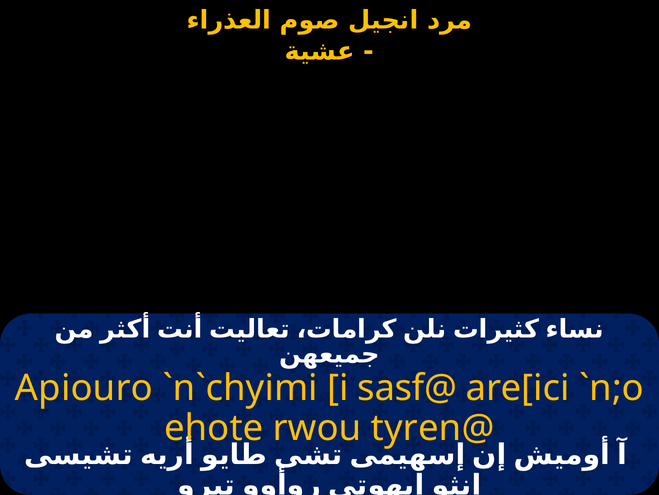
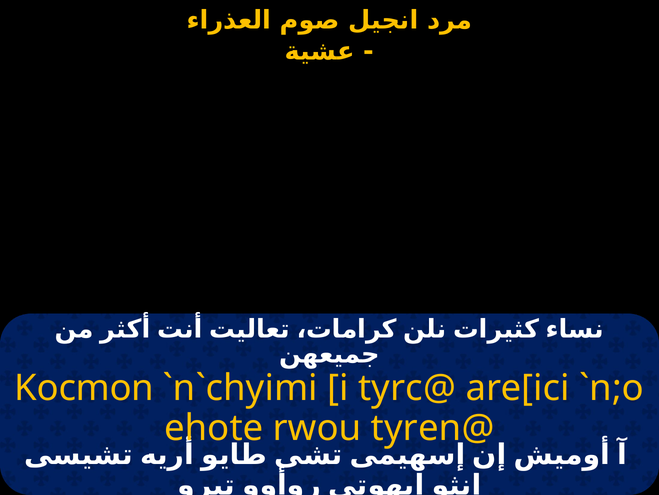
Apiouro: Apiouro -> Kocmon
sasf@: sasf@ -> tyrc@
